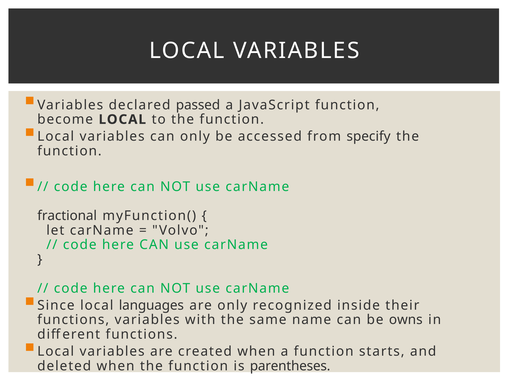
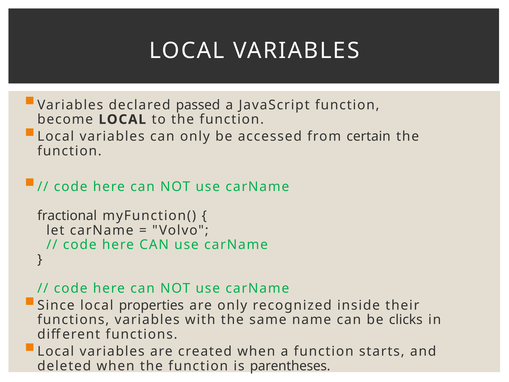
specify: specify -> certain
languages: languages -> properties
owns: owns -> clicks
